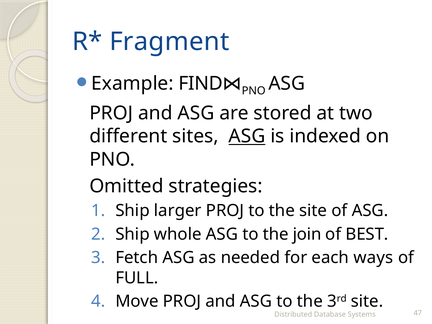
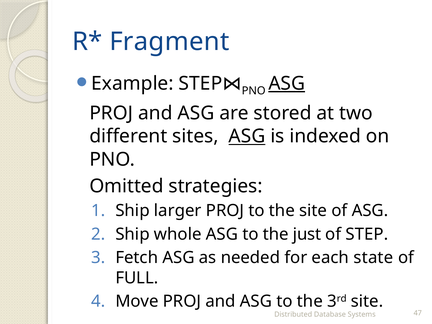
Example FIND: FIND -> STEP
ASG at (287, 83) underline: none -> present
join: join -> just
of BEST: BEST -> STEP
ways: ways -> state
